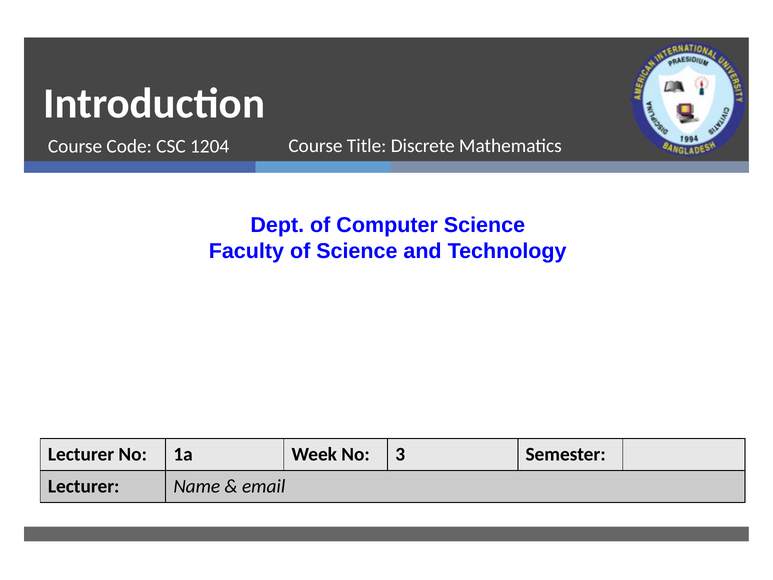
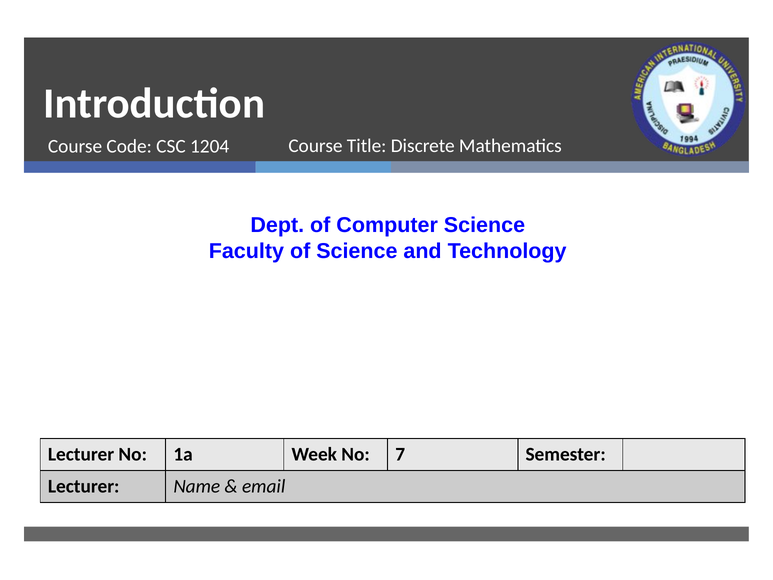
3: 3 -> 7
